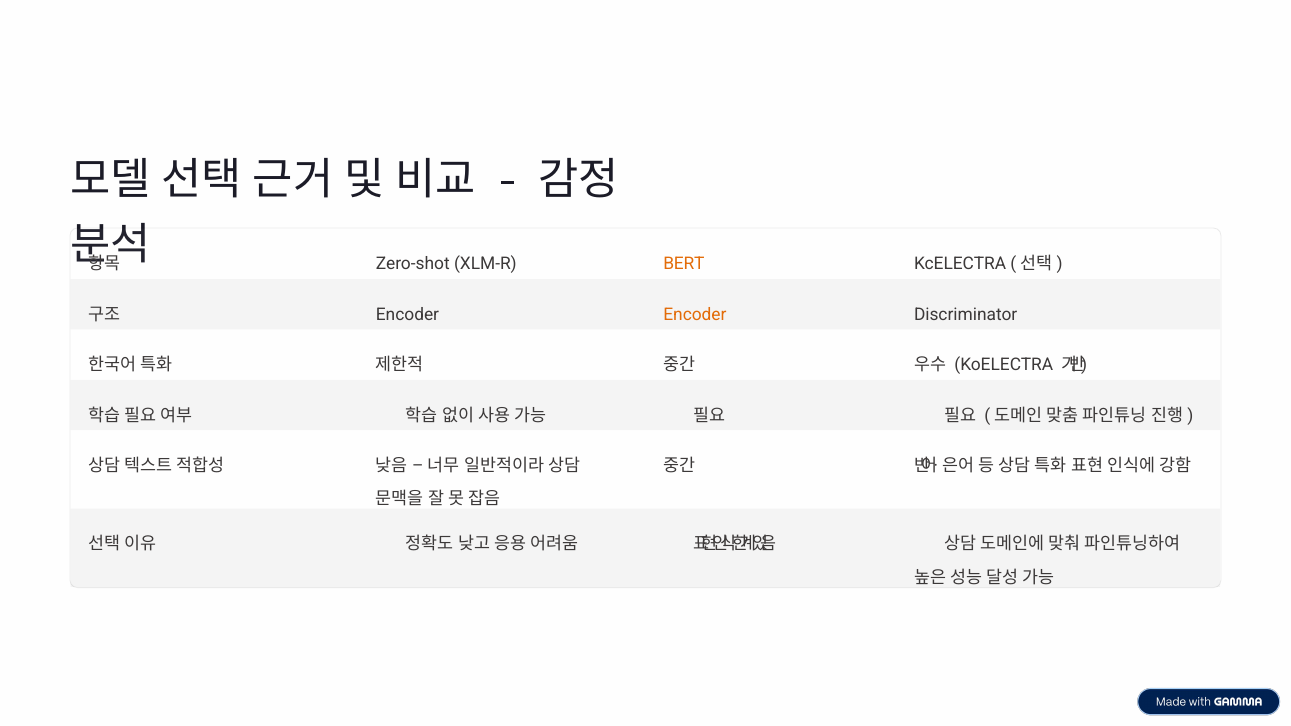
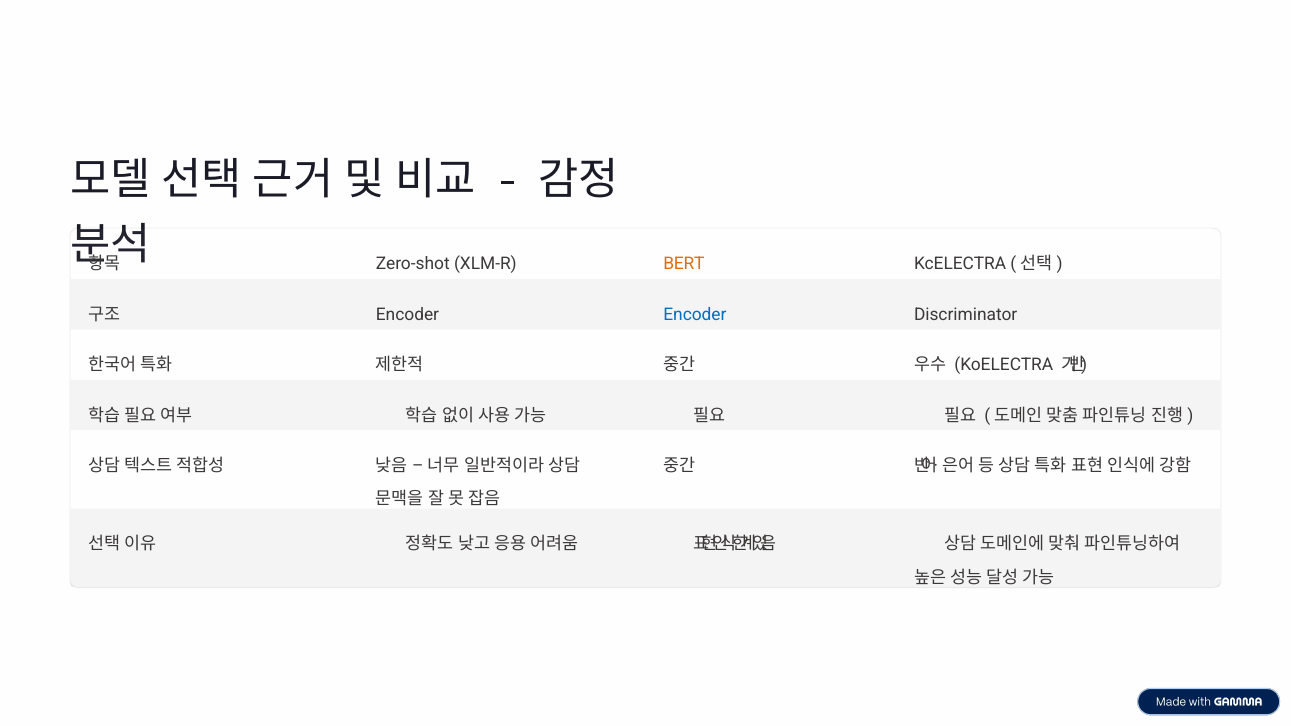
Encoder at (695, 315) colour: orange -> blue
